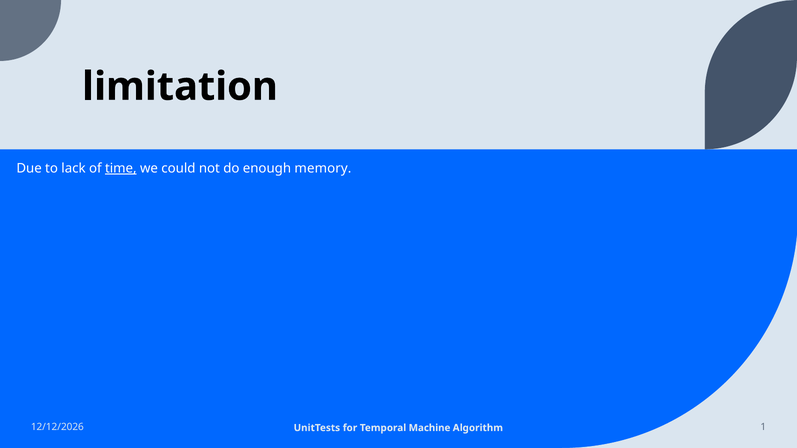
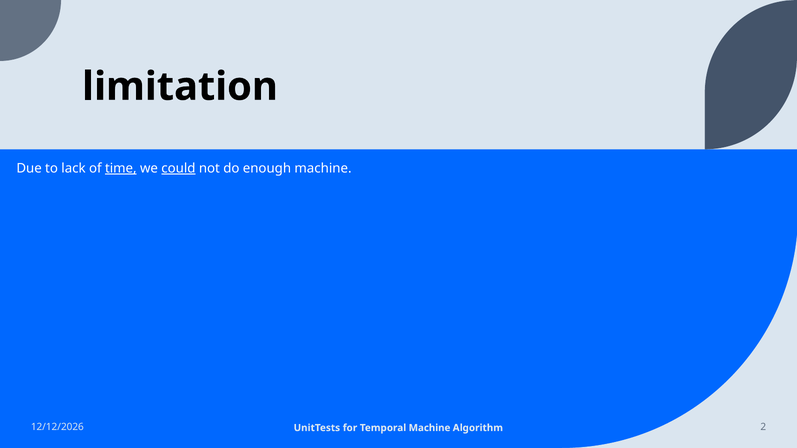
could underline: none -> present
enough memory: memory -> machine
1: 1 -> 2
